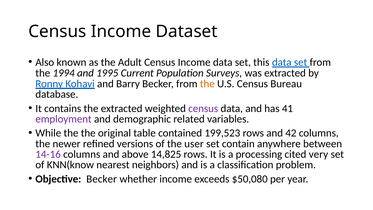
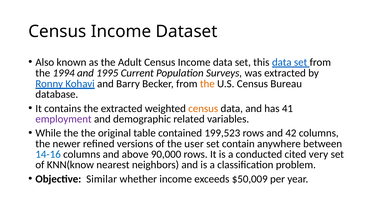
census at (203, 108) colour: purple -> orange
14-16 colour: purple -> blue
14,825: 14,825 -> 90,000
processing: processing -> conducted
Objective Becker: Becker -> Similar
$50,080: $50,080 -> $50,009
